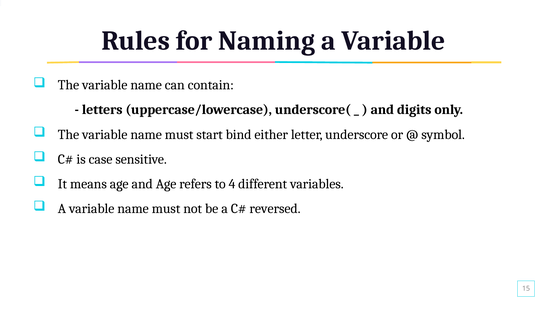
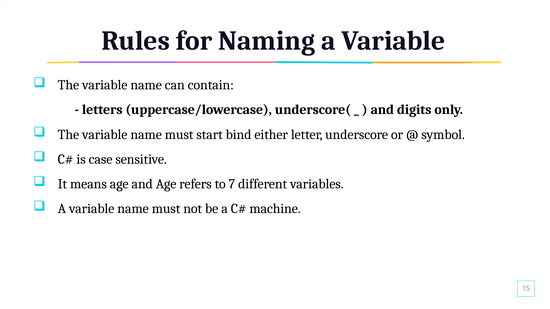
4: 4 -> 7
reversed: reversed -> machine
